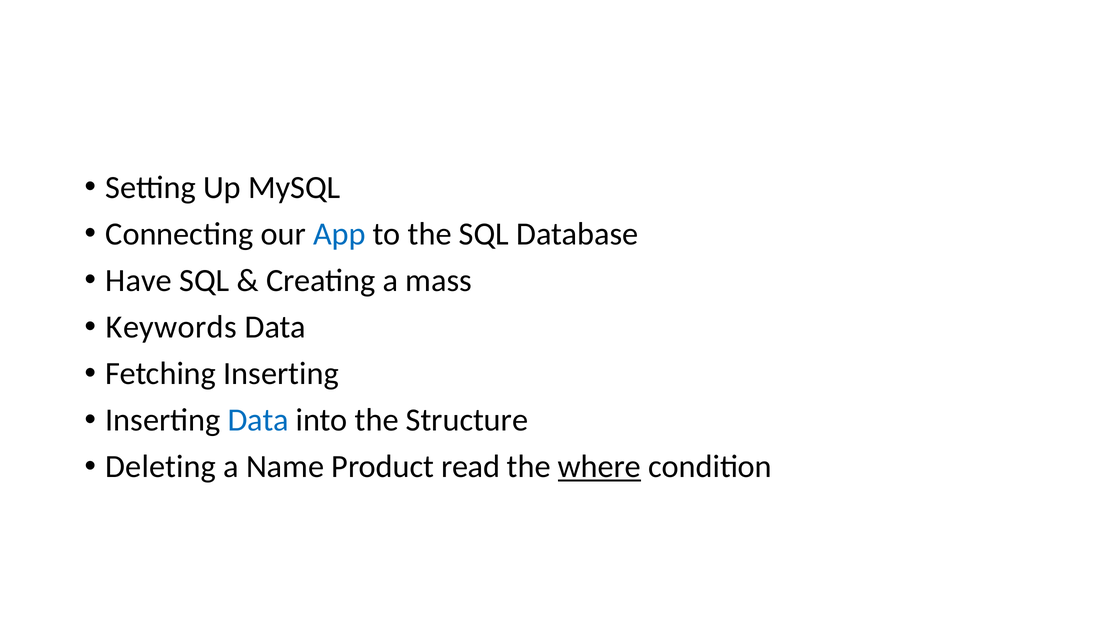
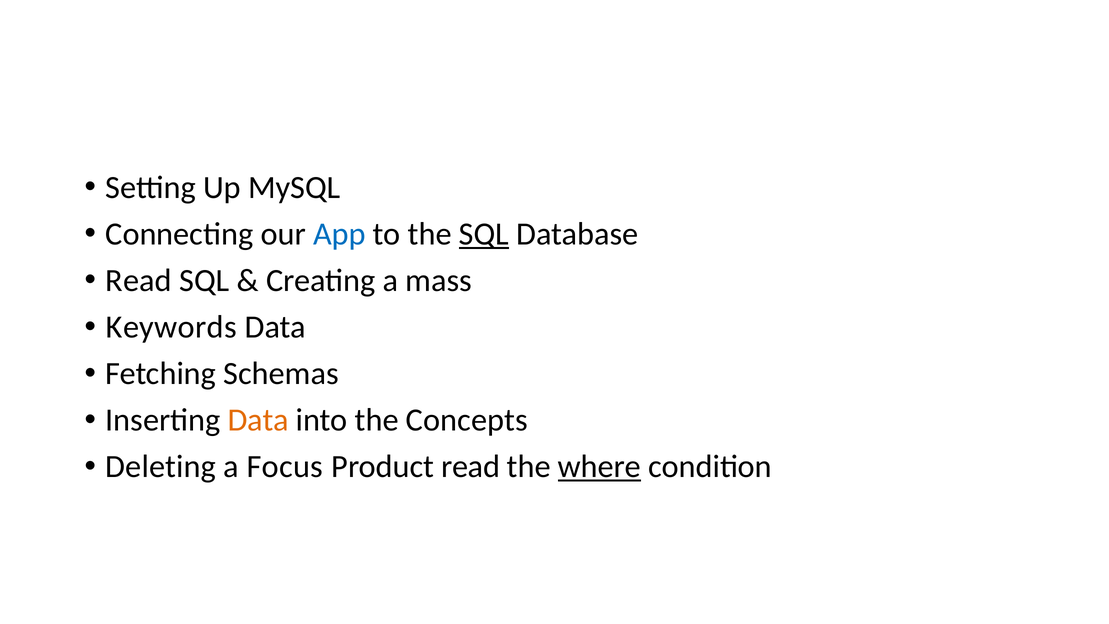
SQL at (484, 234) underline: none -> present
Have at (139, 280): Have -> Read
Fetching Inserting: Inserting -> Schemas
Data at (258, 420) colour: blue -> orange
Structure: Structure -> Concepts
Name: Name -> Focus
